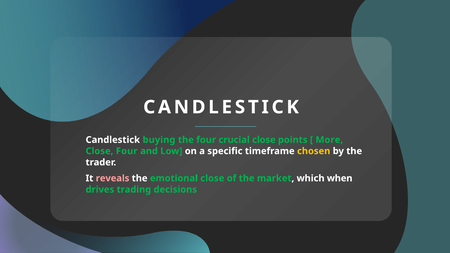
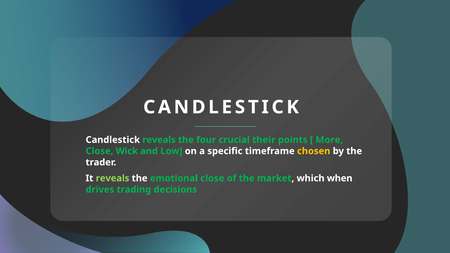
Candlestick buying: buying -> reveals
crucial close: close -> their
Close Four: Four -> Wick
reveals at (113, 178) colour: pink -> light green
